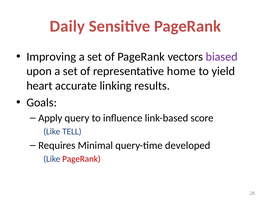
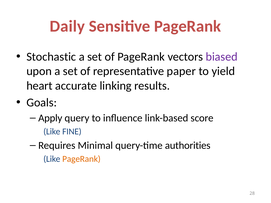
Improving: Improving -> Stochastic
home: home -> paper
TELL: TELL -> FINE
developed: developed -> authorities
PageRank at (81, 159) colour: red -> orange
